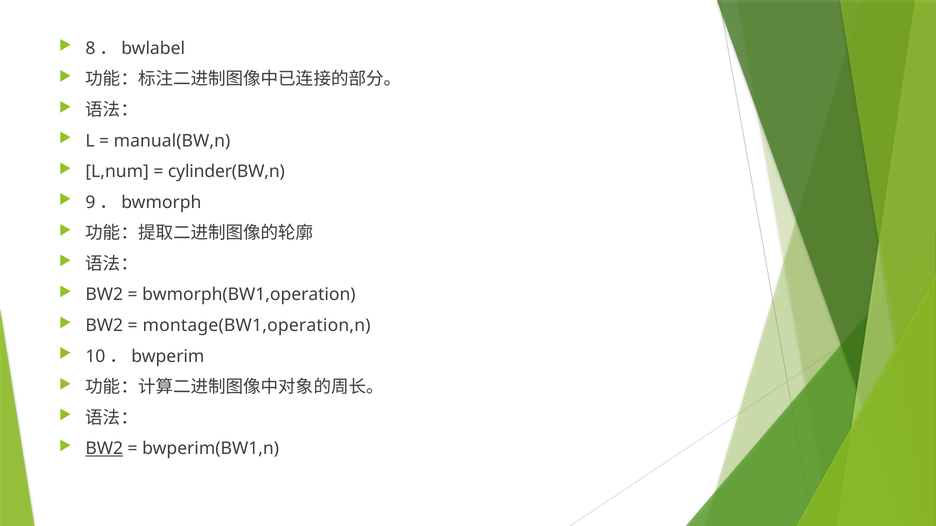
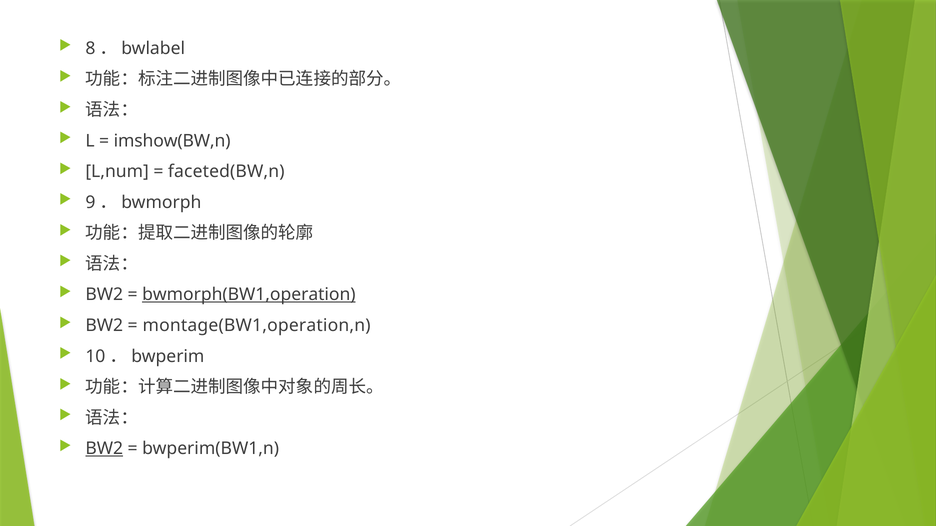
manual(BW,n: manual(BW,n -> imshow(BW,n
cylinder(BW,n: cylinder(BW,n -> faceted(BW,n
bwmorph(BW1,operation underline: none -> present
